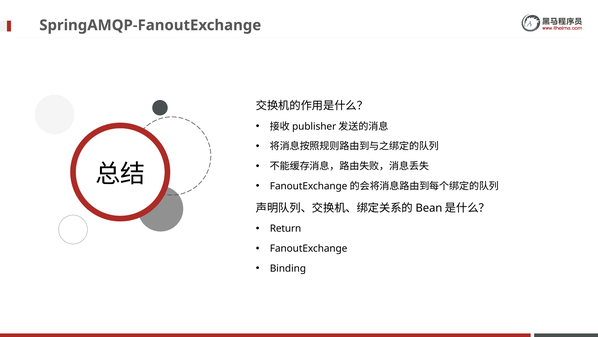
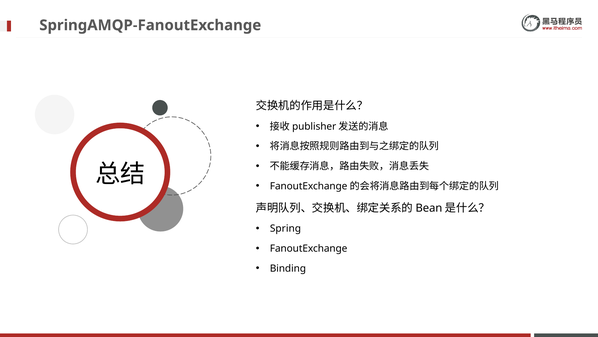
Return: Return -> Spring
